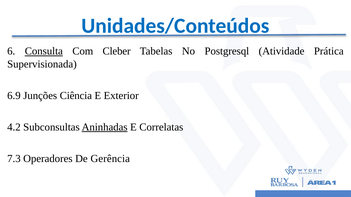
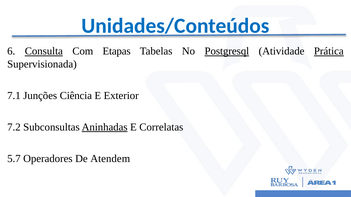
Cleber: Cleber -> Etapas
Postgresql underline: none -> present
Prática underline: none -> present
6.9: 6.9 -> 7.1
4.2: 4.2 -> 7.2
7.3: 7.3 -> 5.7
Gerência: Gerência -> Atendem
